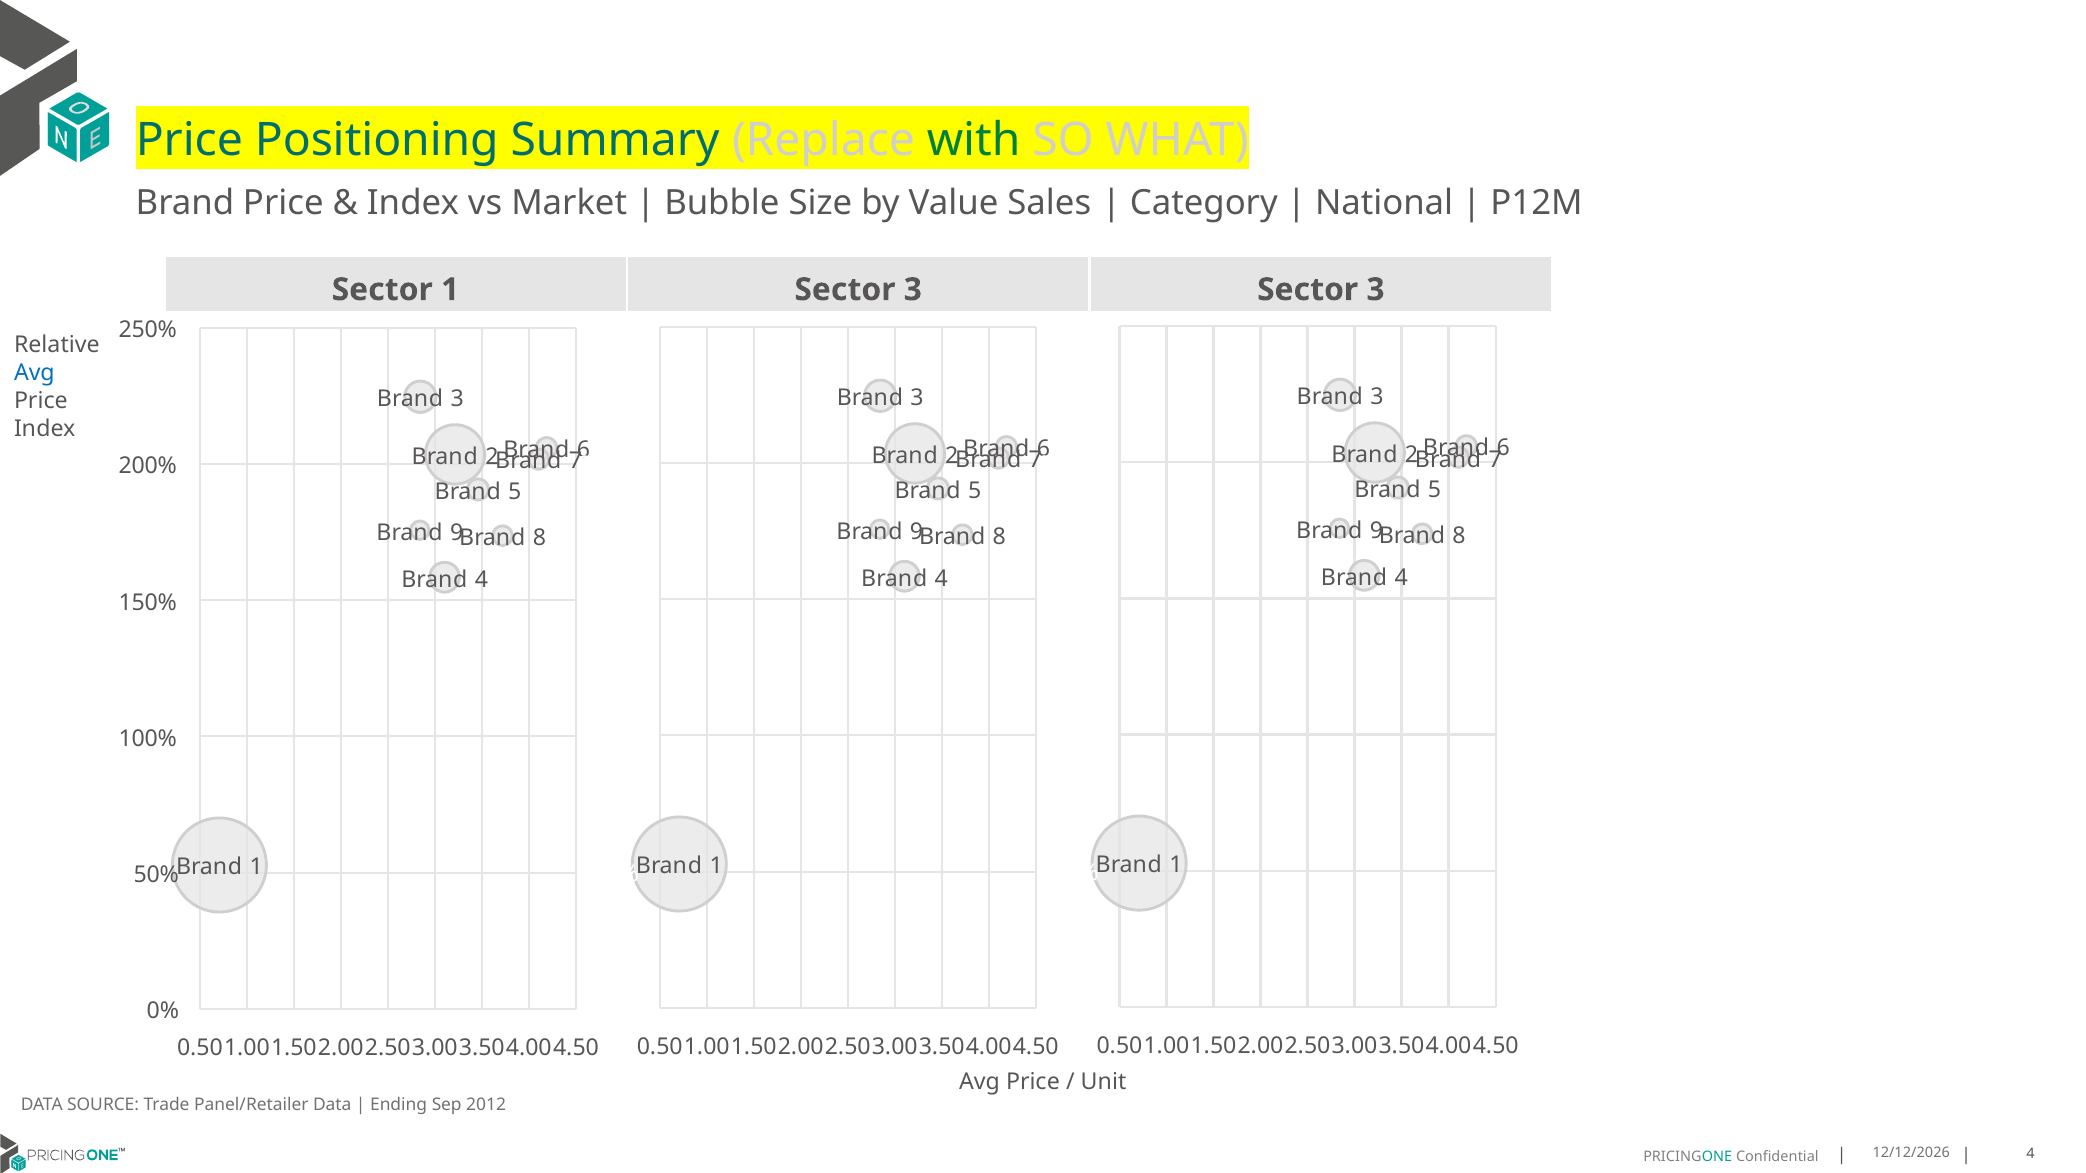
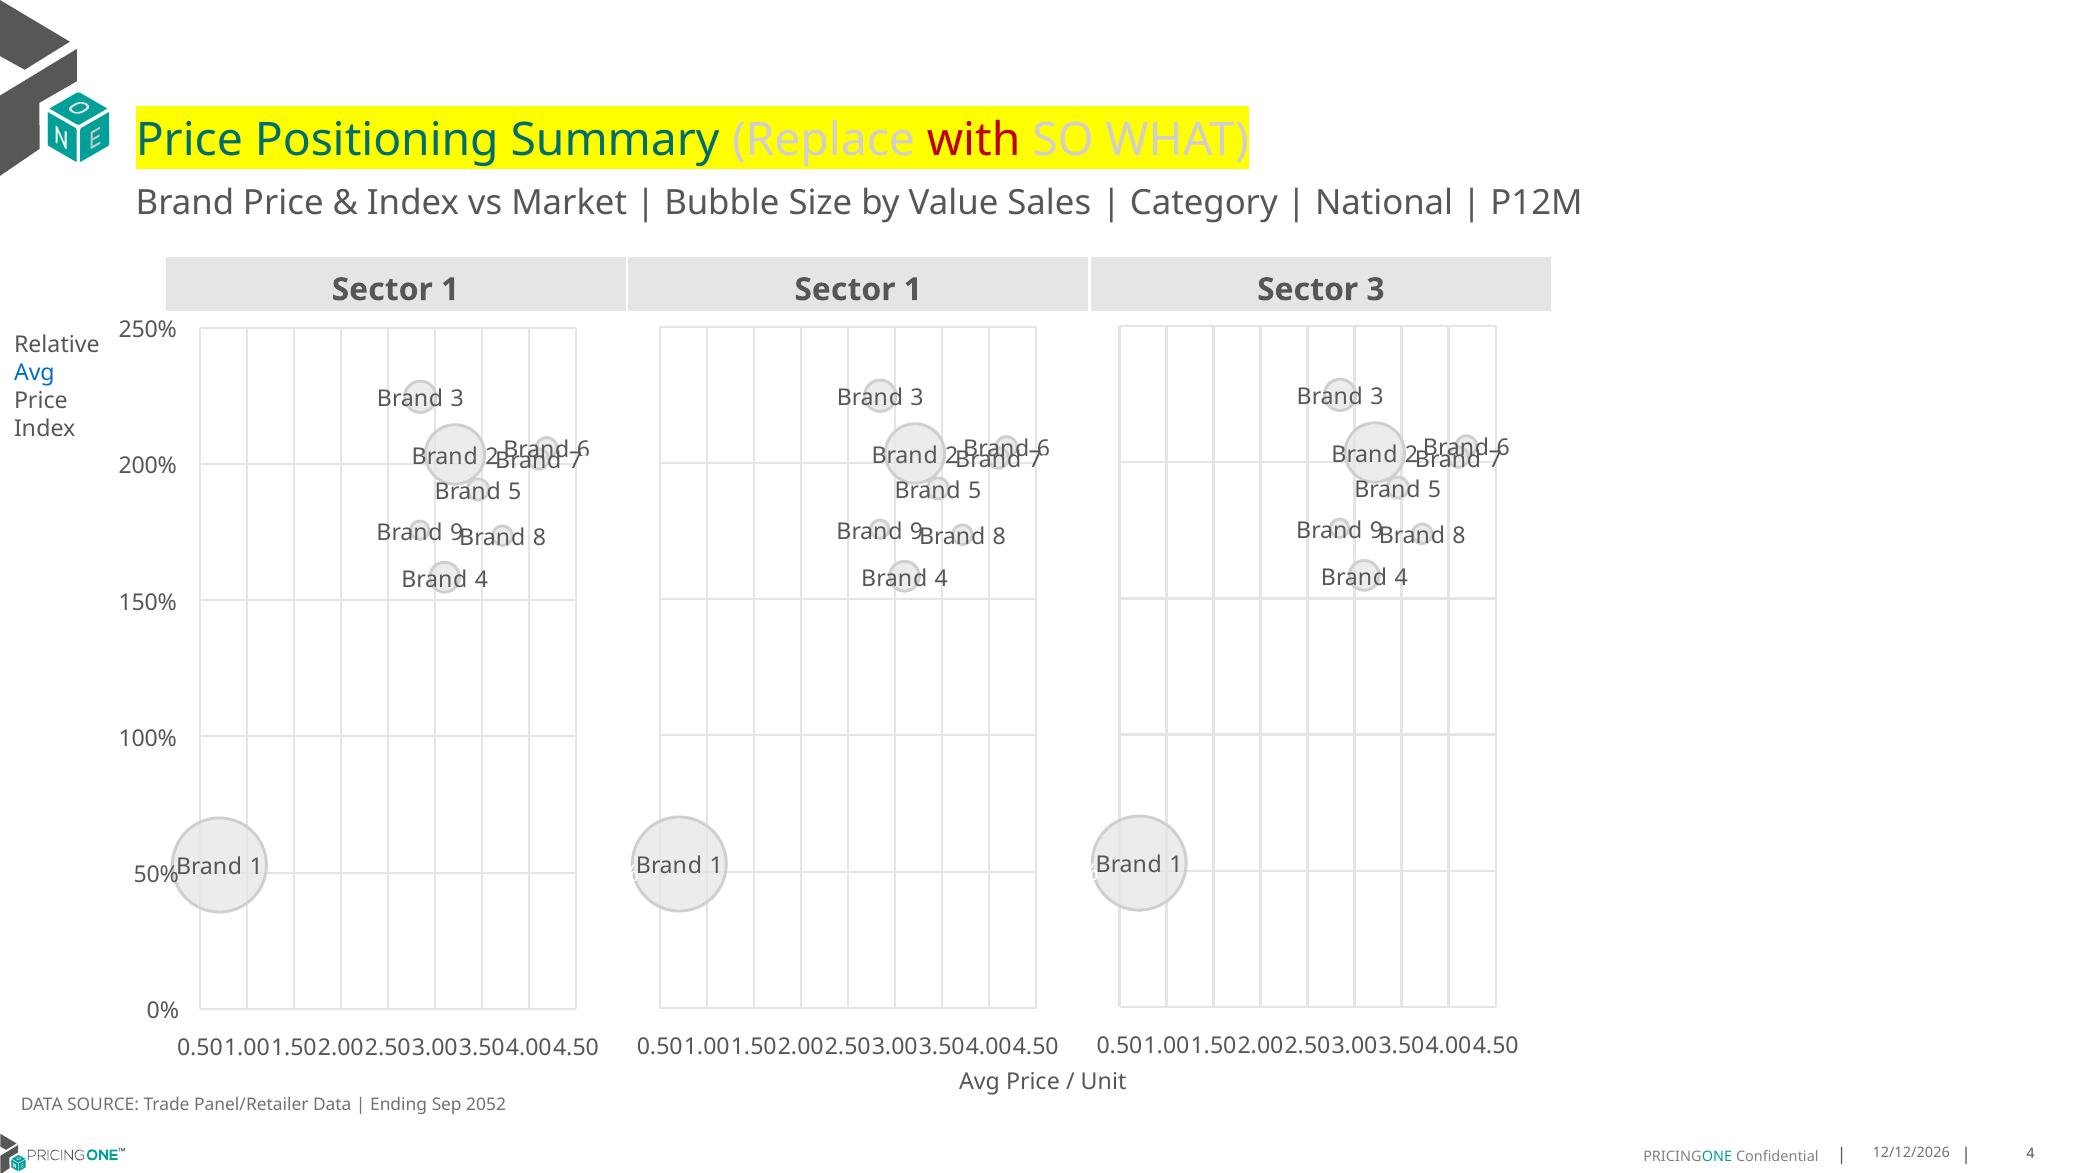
with colour: green -> red
1 Sector 3: 3 -> 1
2012: 2012 -> 2052
